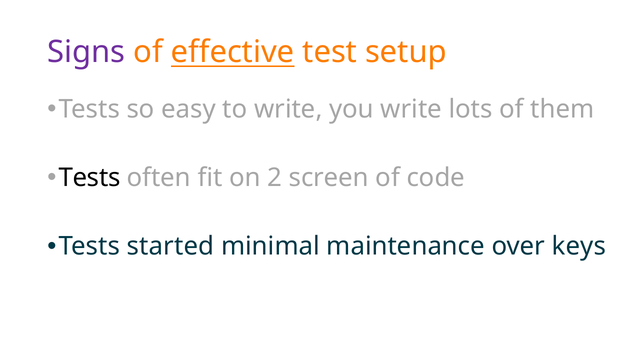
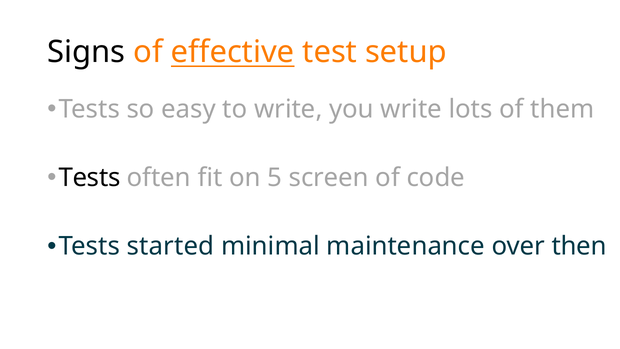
Signs colour: purple -> black
2: 2 -> 5
keys: keys -> then
